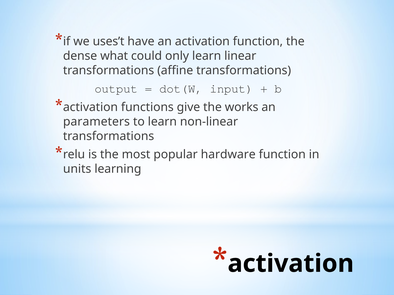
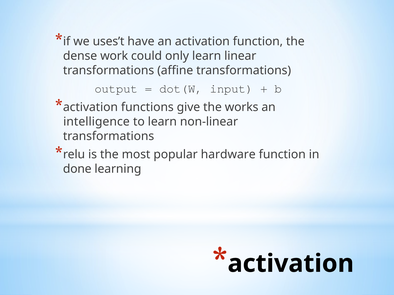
what: what -> work
parameters: parameters -> intelligence
units: units -> done
